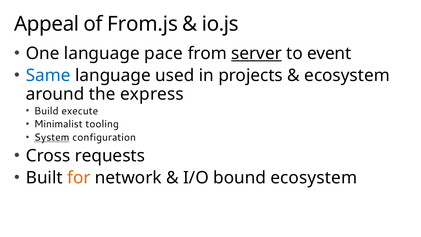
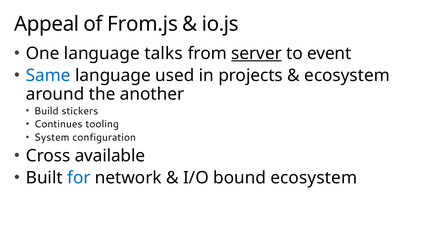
pace: pace -> talks
express: express -> another
execute: execute -> stickers
Minimalist: Minimalist -> Continues
System underline: present -> none
requests: requests -> available
for colour: orange -> blue
